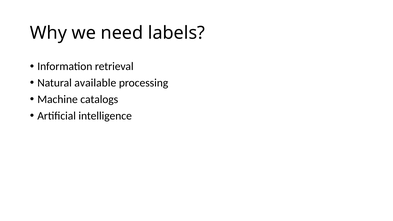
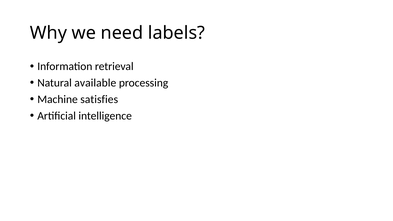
catalogs: catalogs -> satisfies
